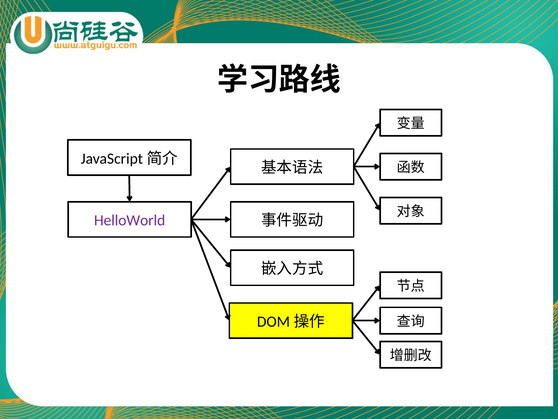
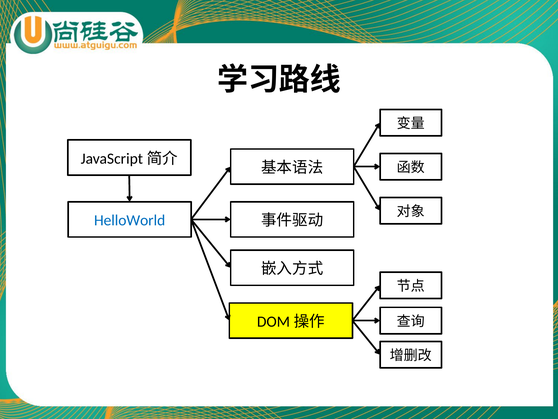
HelloWorld colour: purple -> blue
